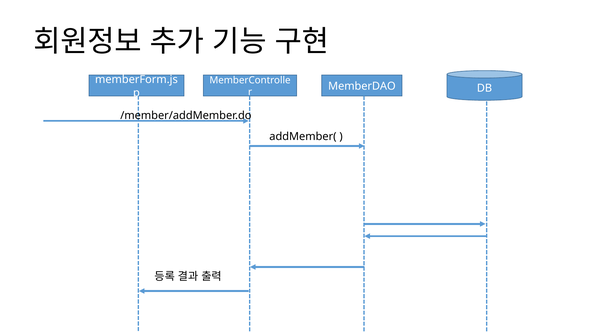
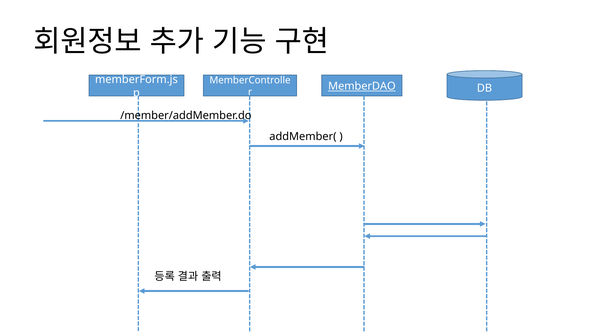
MemberDAO underline: none -> present
